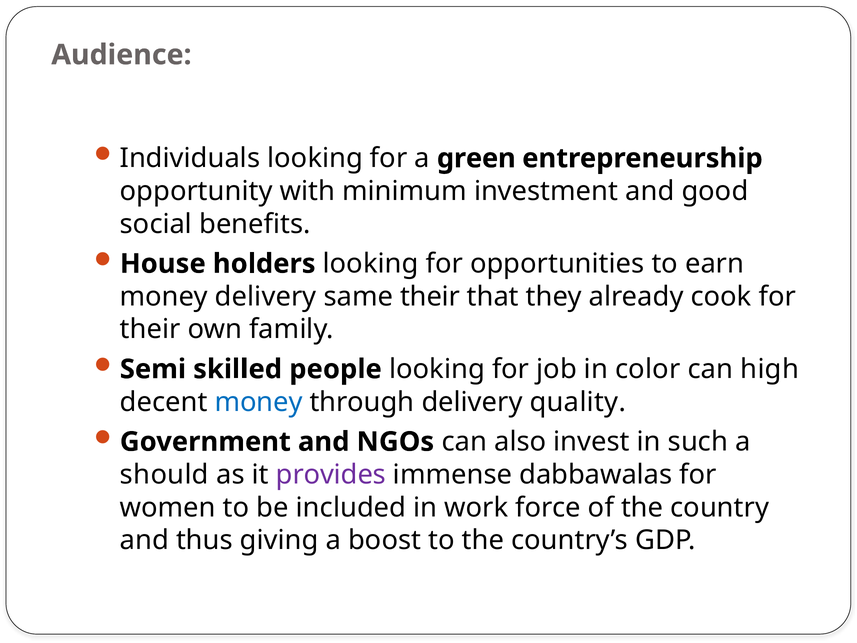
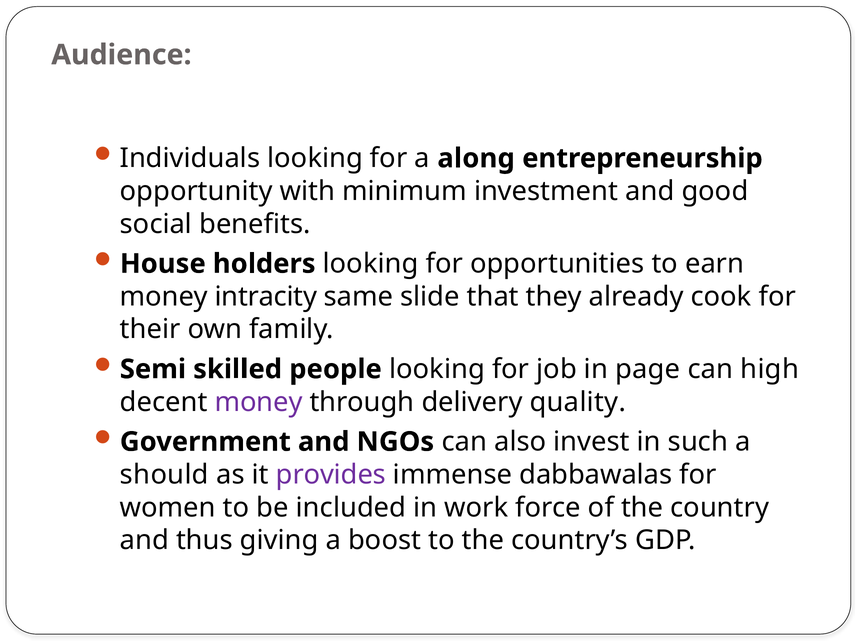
green: green -> along
money delivery: delivery -> intracity
same their: their -> slide
color: color -> page
money at (259, 402) colour: blue -> purple
